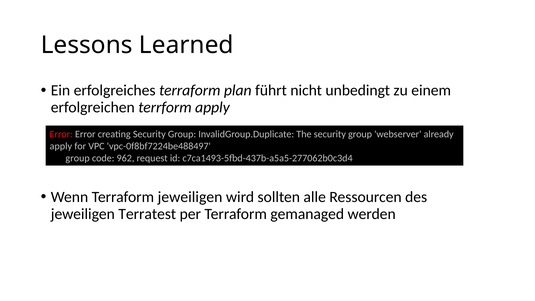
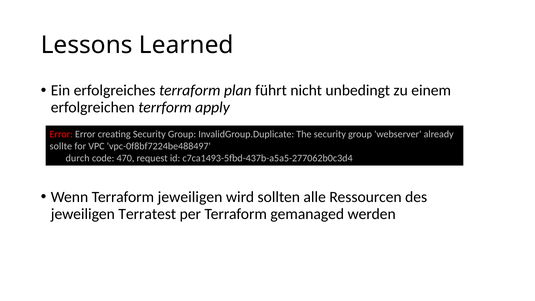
apply at (61, 146): apply -> sollte
group at (78, 158): group -> durch
962: 962 -> 470
